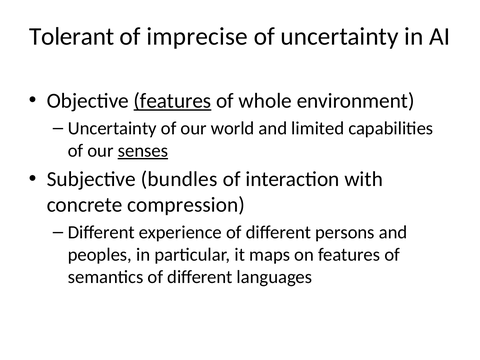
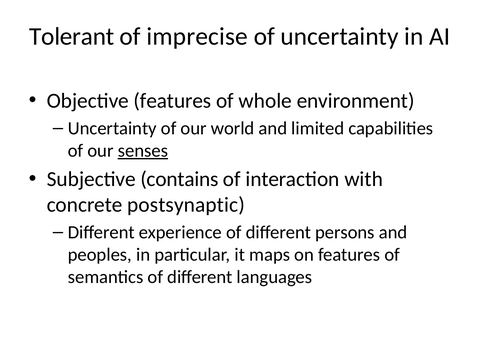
features at (172, 101) underline: present -> none
bundles: bundles -> contains
compression: compression -> postsynaptic
